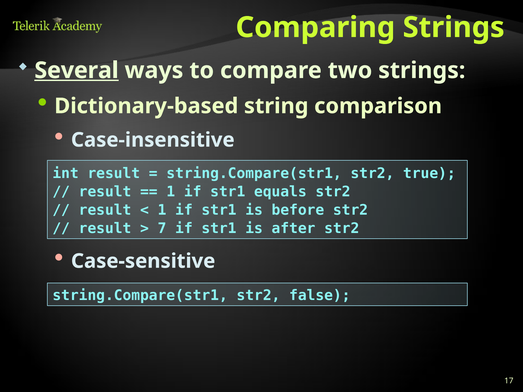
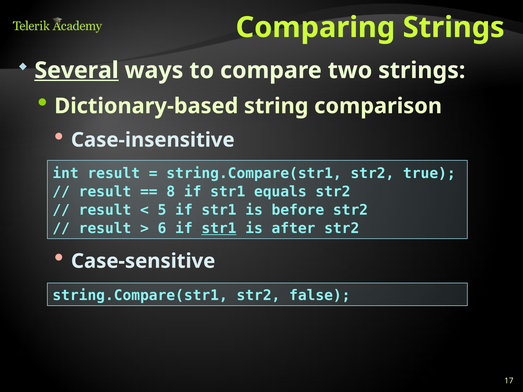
1 at (171, 192): 1 -> 8
1 at (162, 210): 1 -> 5
7: 7 -> 6
str1 at (219, 229) underline: none -> present
